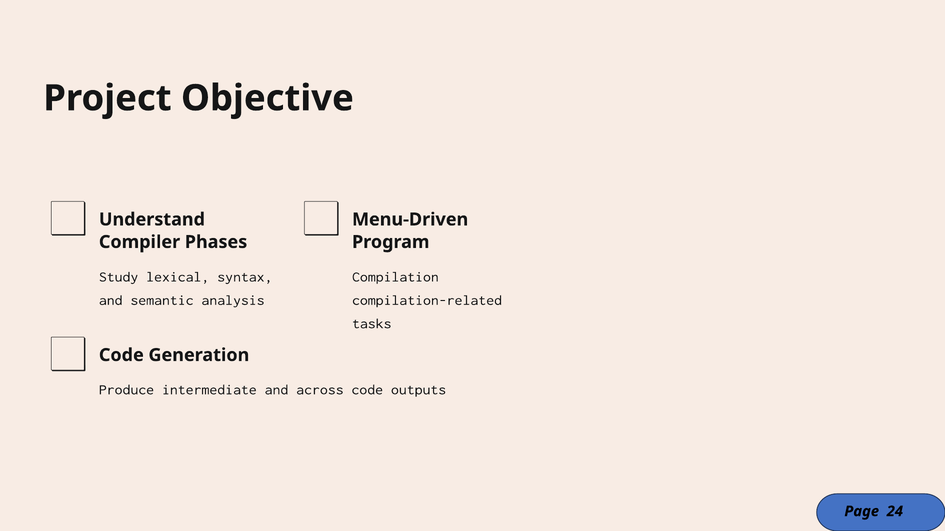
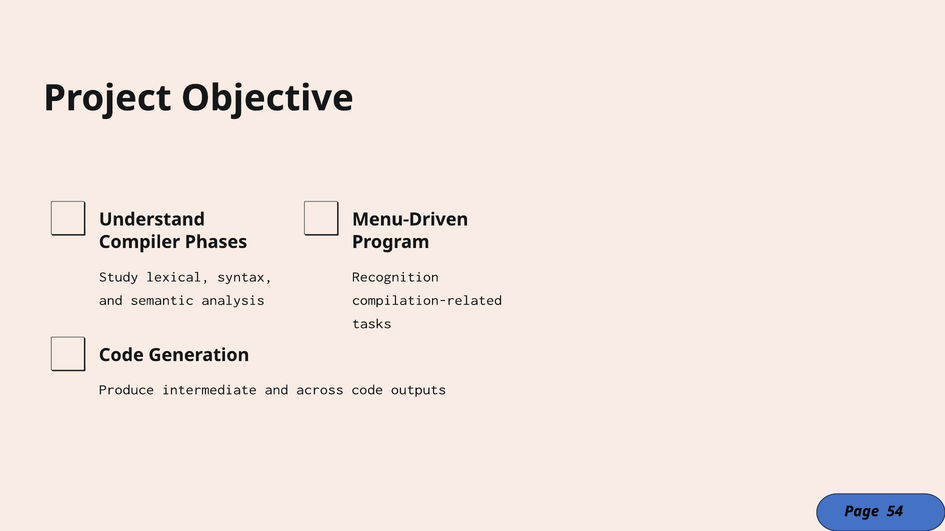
Compilation: Compilation -> Recognition
24: 24 -> 54
